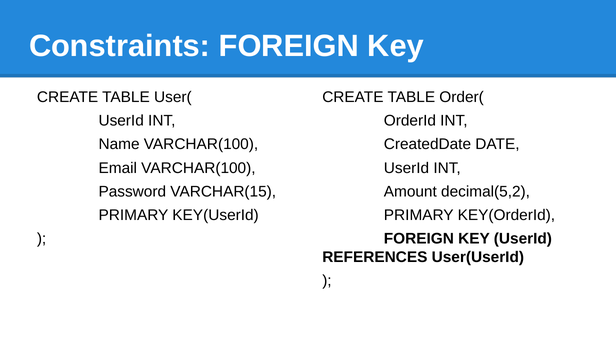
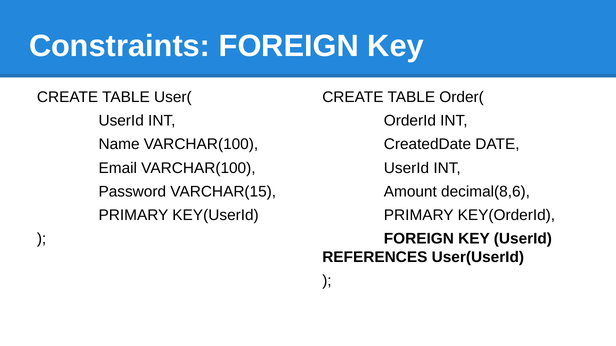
decimal(5,2: decimal(5,2 -> decimal(8,6
